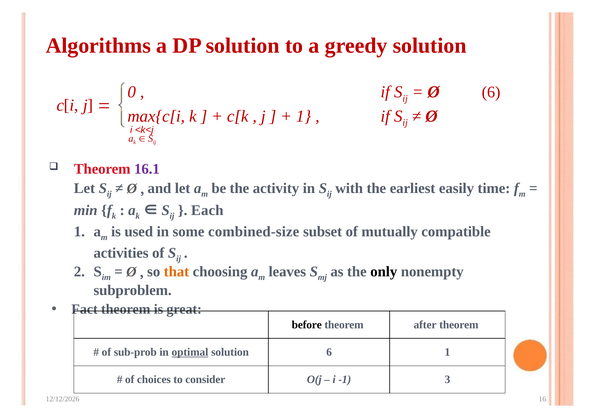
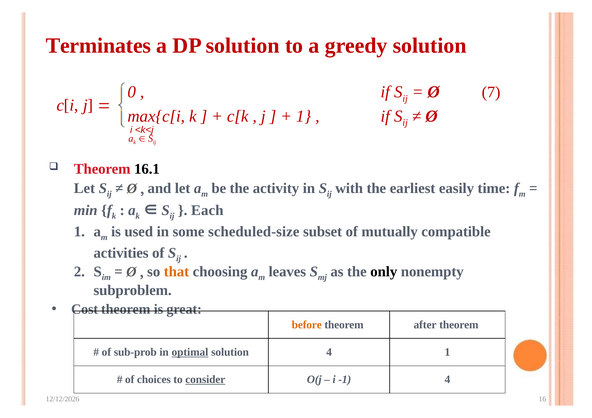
Algorithms: Algorithms -> Terminates
Ø 6: 6 -> 7
16.1 colour: purple -> black
combined-size: combined-size -> scheduled-size
Fact: Fact -> Cost
before colour: black -> orange
solution 6: 6 -> 4
consider underline: none -> present
-1 3: 3 -> 4
